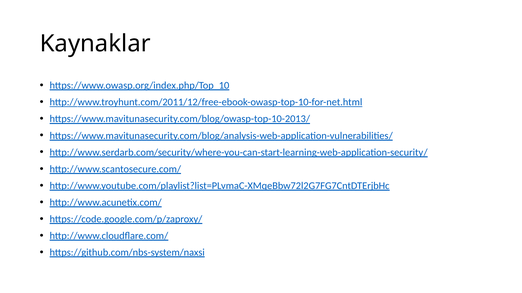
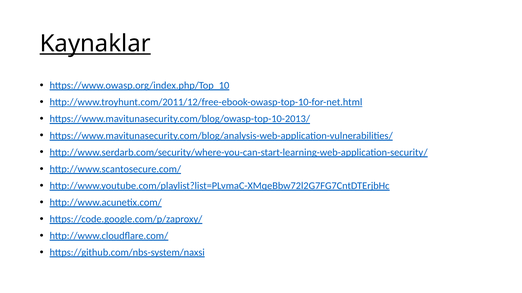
Kaynaklar underline: none -> present
